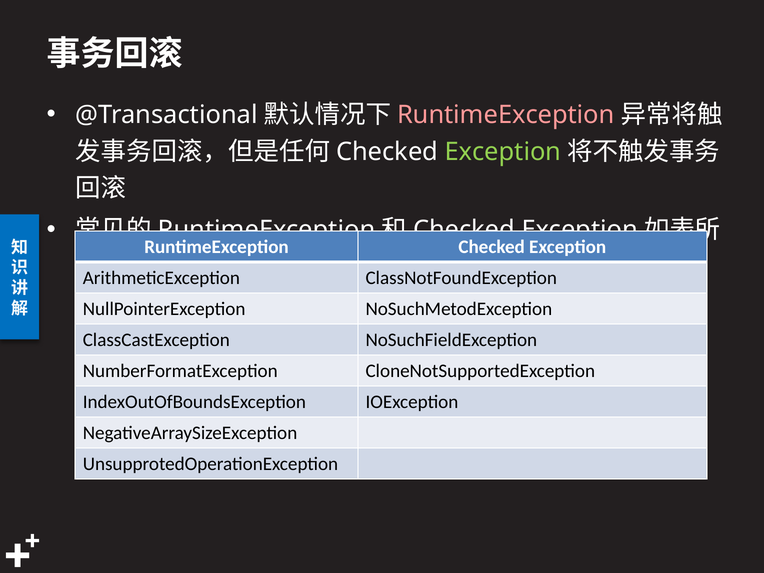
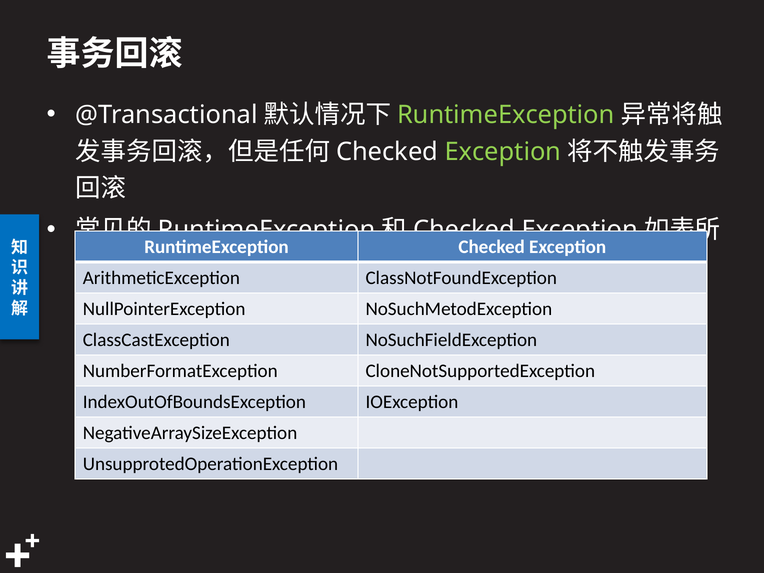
RuntimeException at (506, 115) colour: pink -> light green
